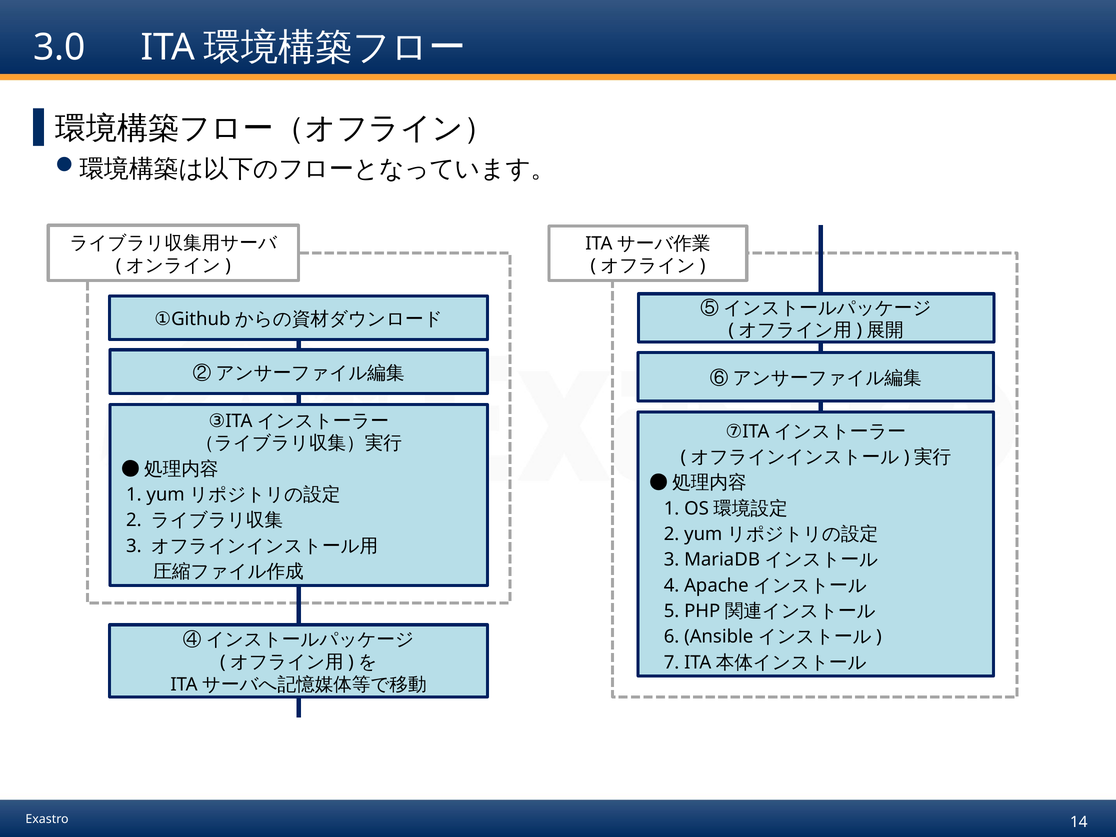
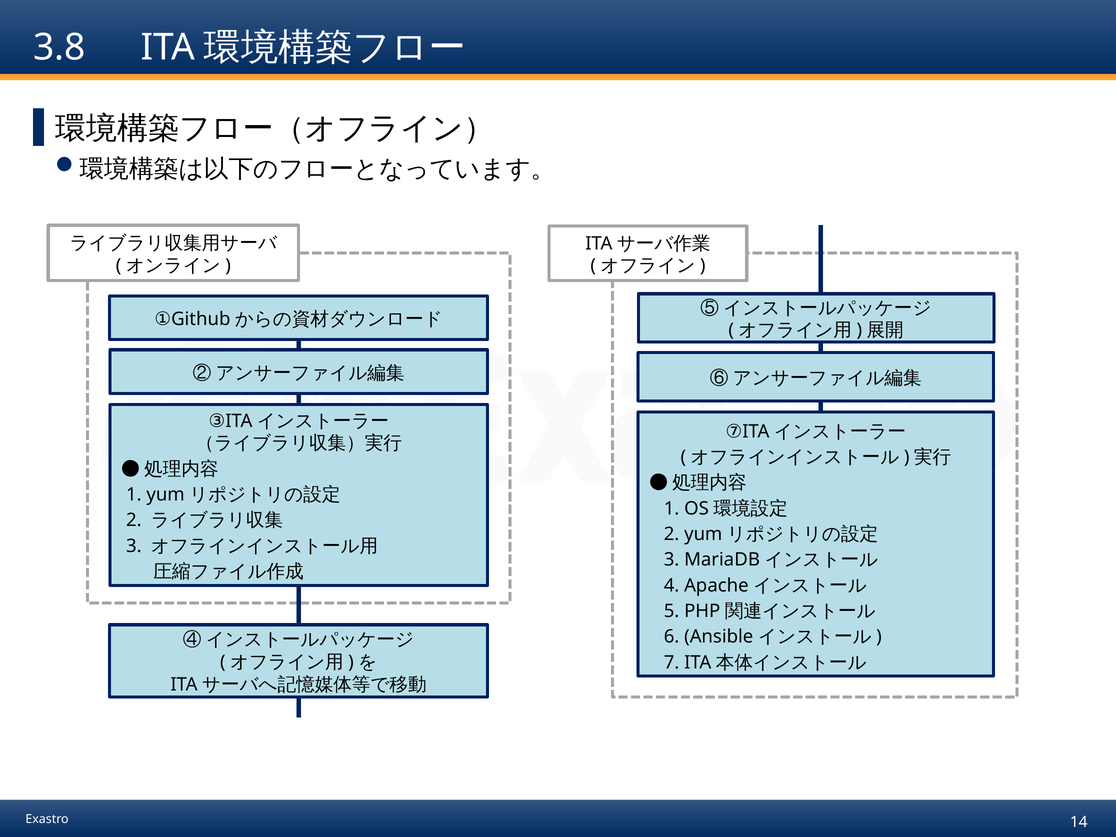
3.0: 3.0 -> 3.8
